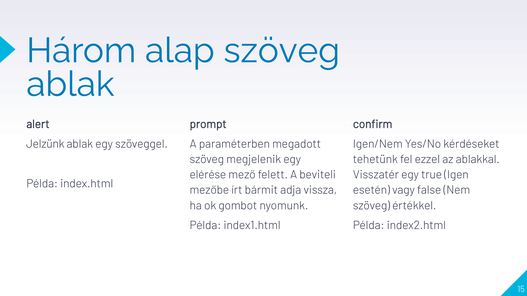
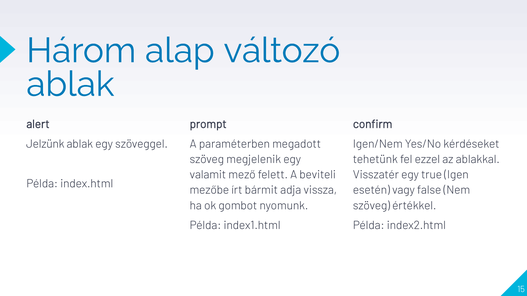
alap szöveg: szöveg -> változó
elérése: elérése -> valamit
